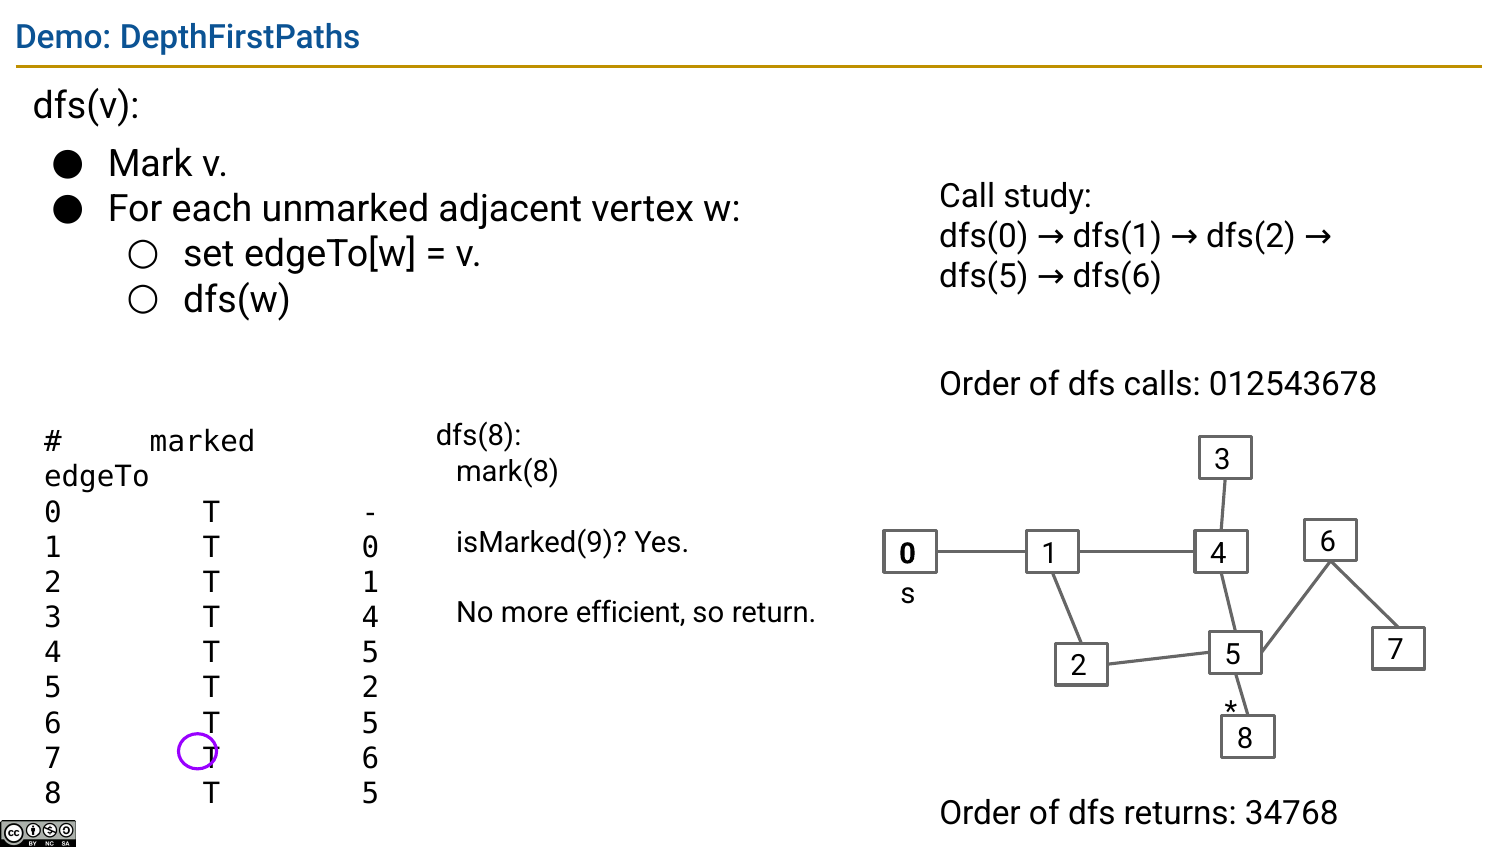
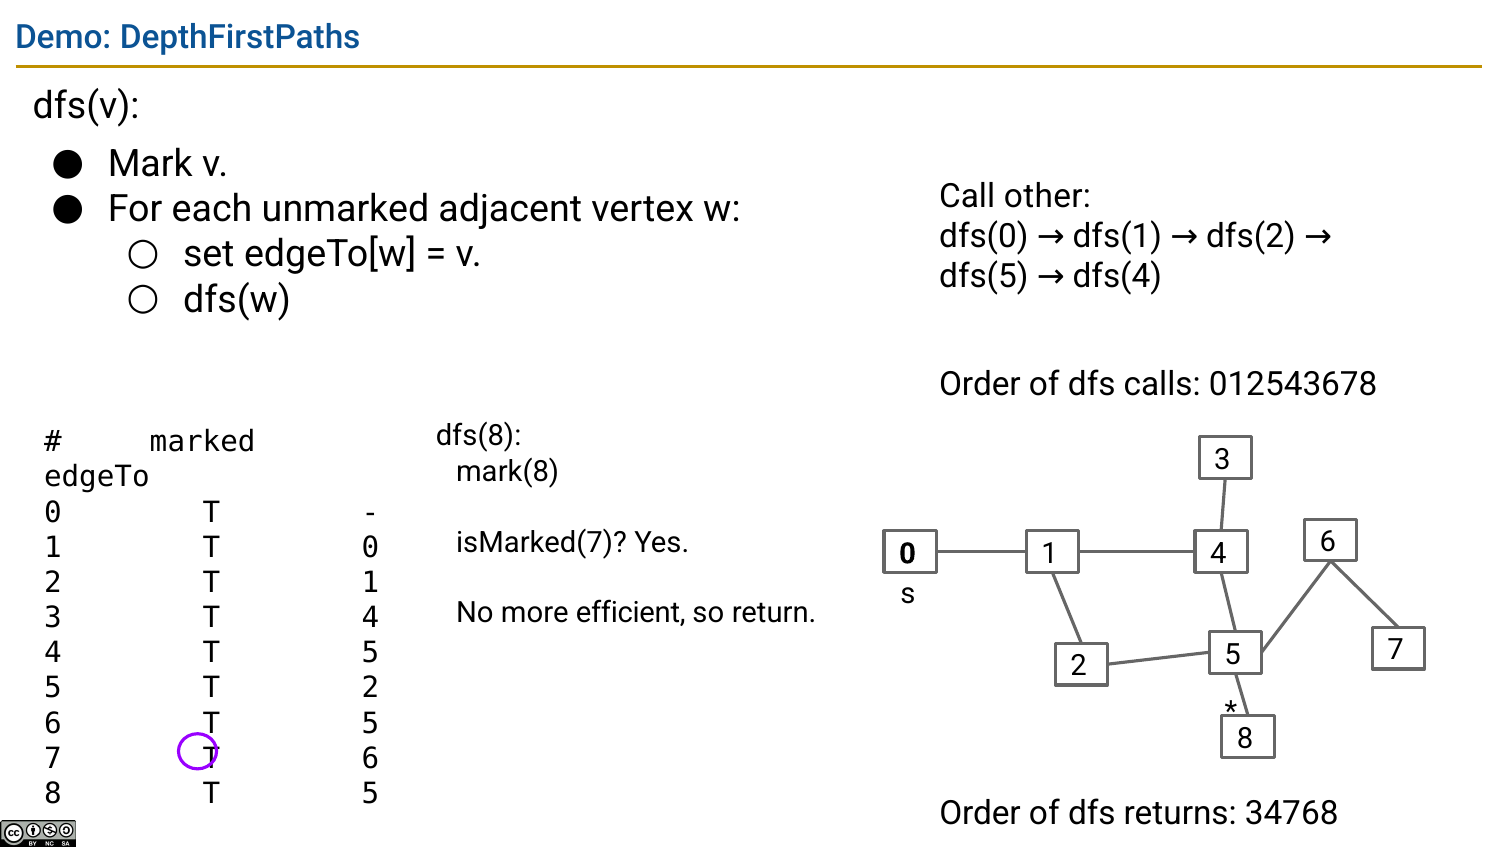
study: study -> other
dfs(6: dfs(6 -> dfs(4
isMarked(9: isMarked(9 -> isMarked(7
